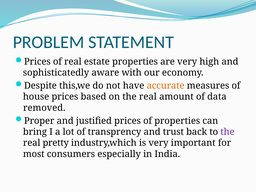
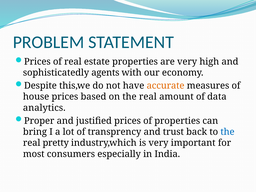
aware: aware -> agents
removed: removed -> analytics
the at (227, 132) colour: purple -> blue
